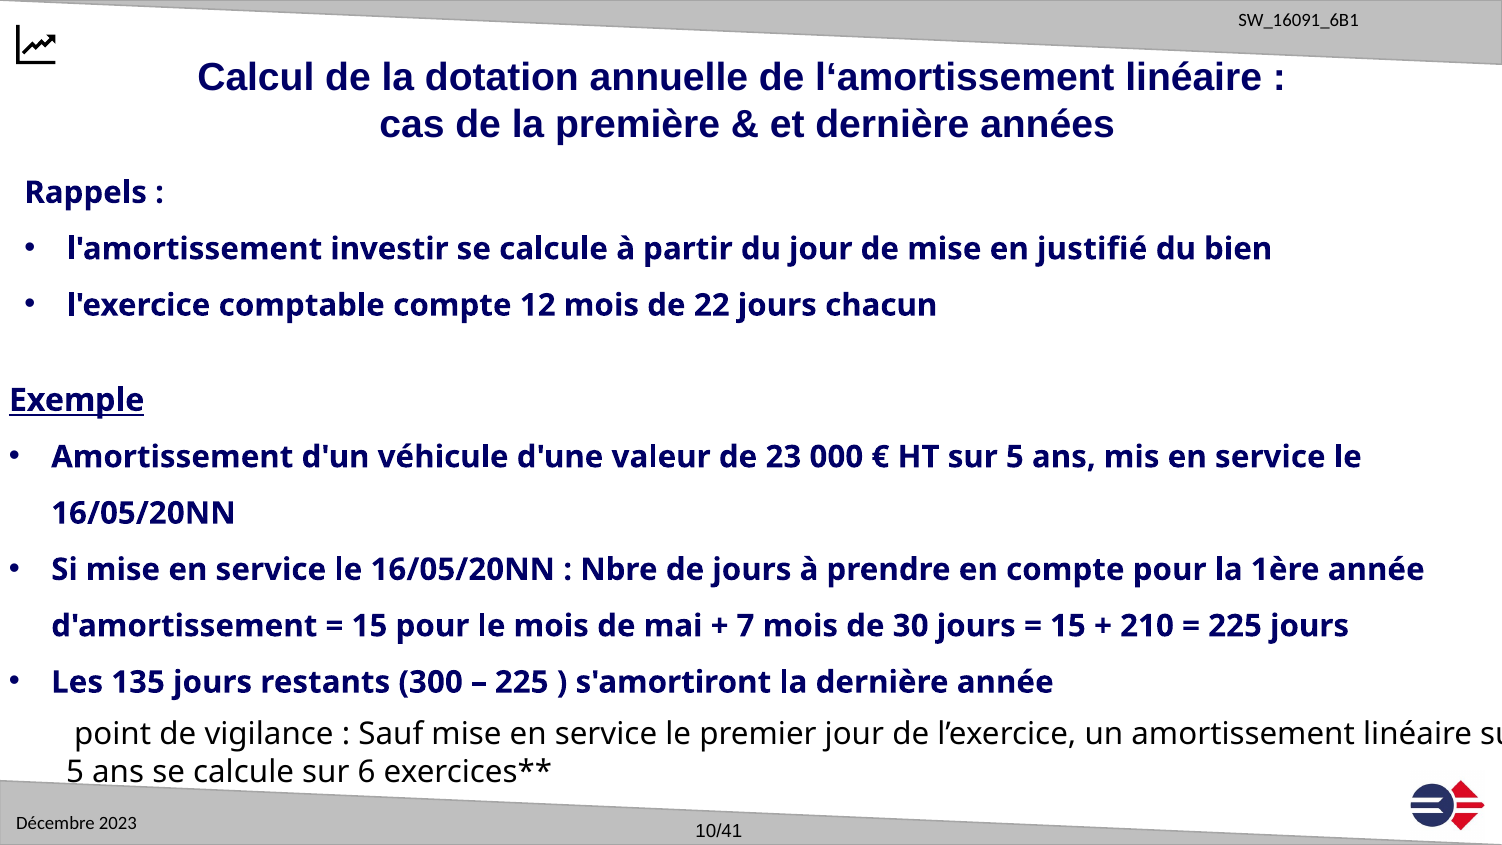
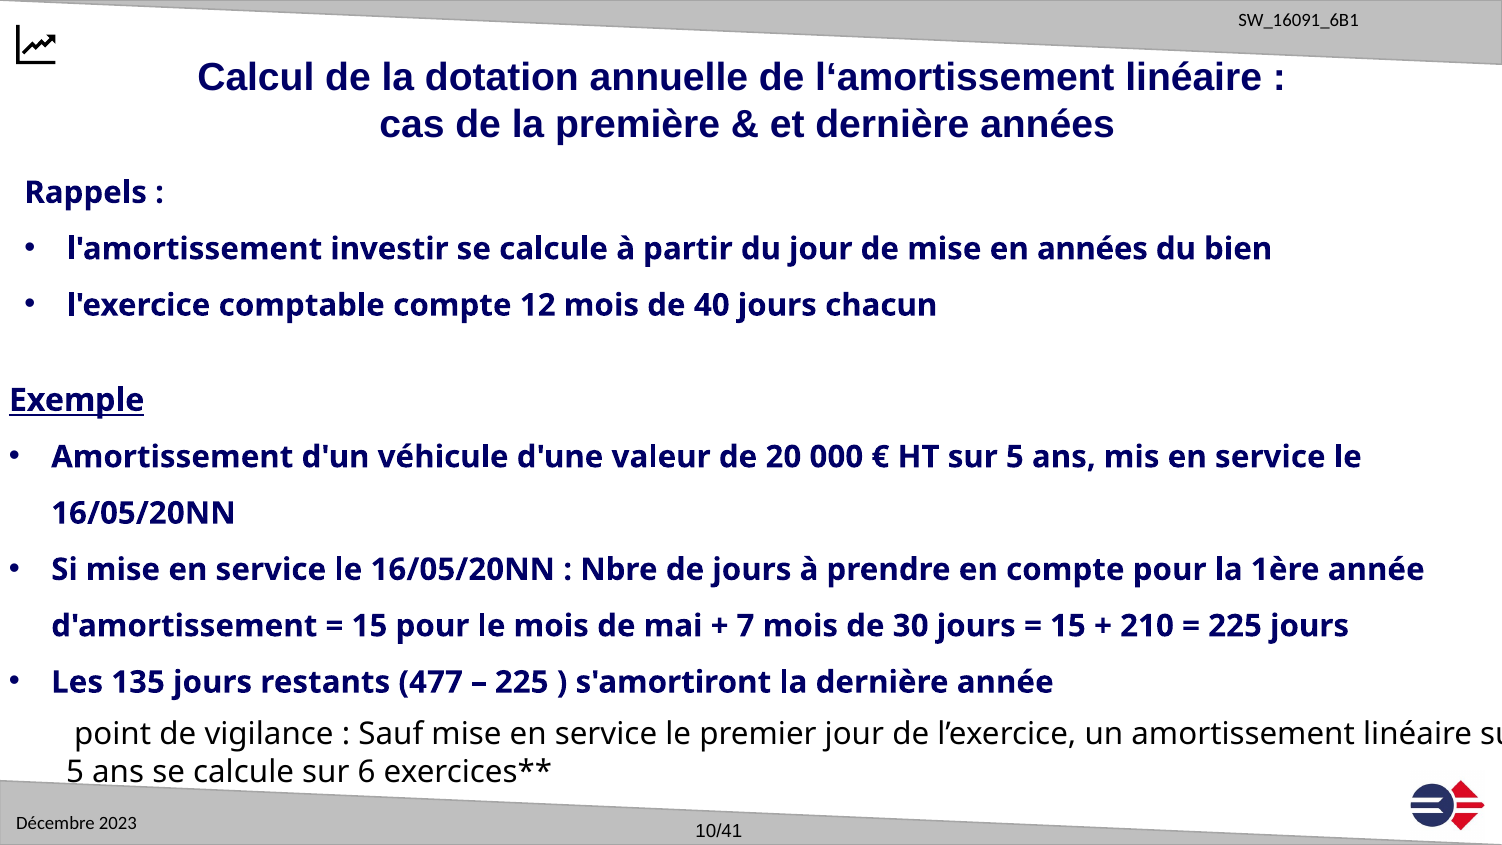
en justifié: justifié -> années
22: 22 -> 40
23: 23 -> 20
300: 300 -> 477
